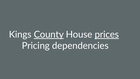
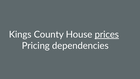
County underline: present -> none
